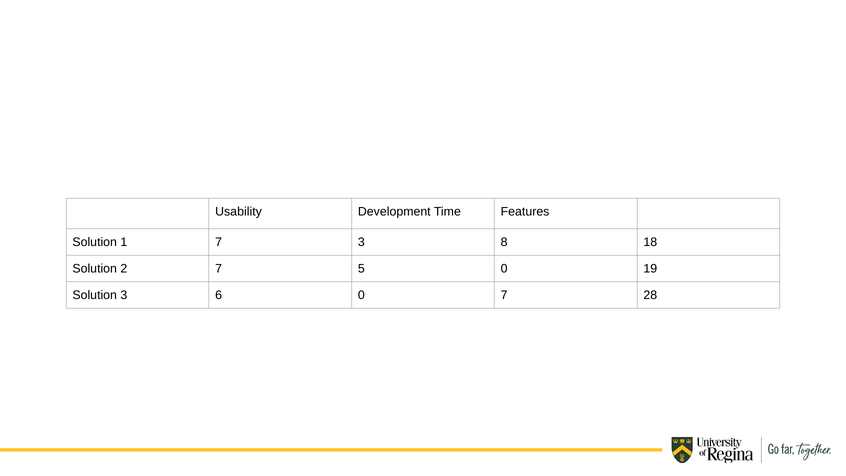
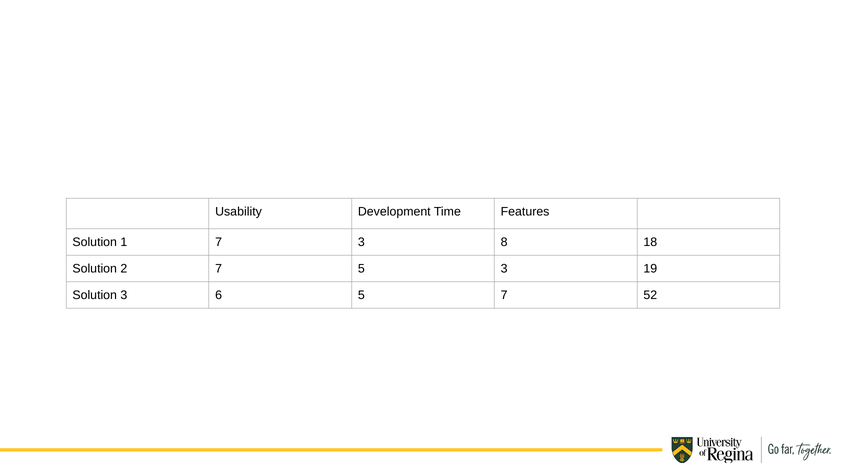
5 0: 0 -> 3
6 0: 0 -> 5
28: 28 -> 52
